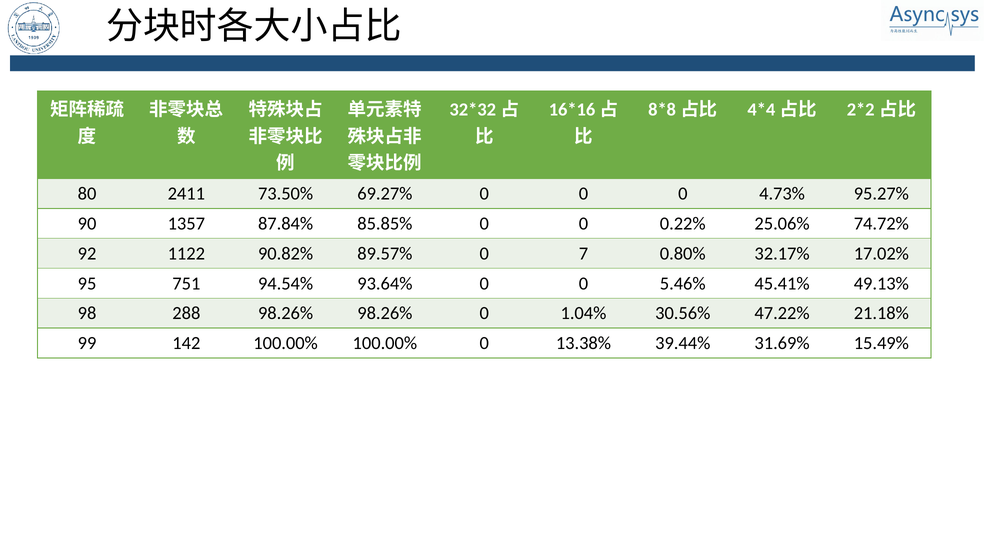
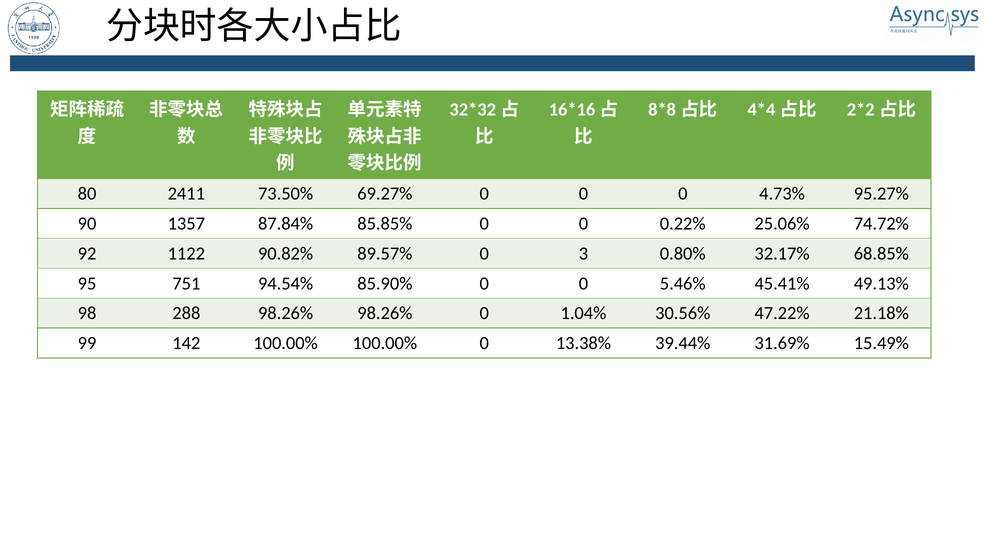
7: 7 -> 3
17.02%: 17.02% -> 68.85%
93.64%: 93.64% -> 85.90%
